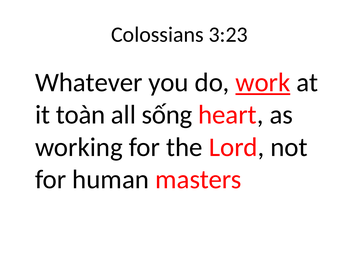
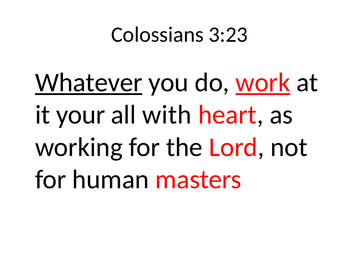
Whatever underline: none -> present
toàn: toàn -> your
sống: sống -> with
